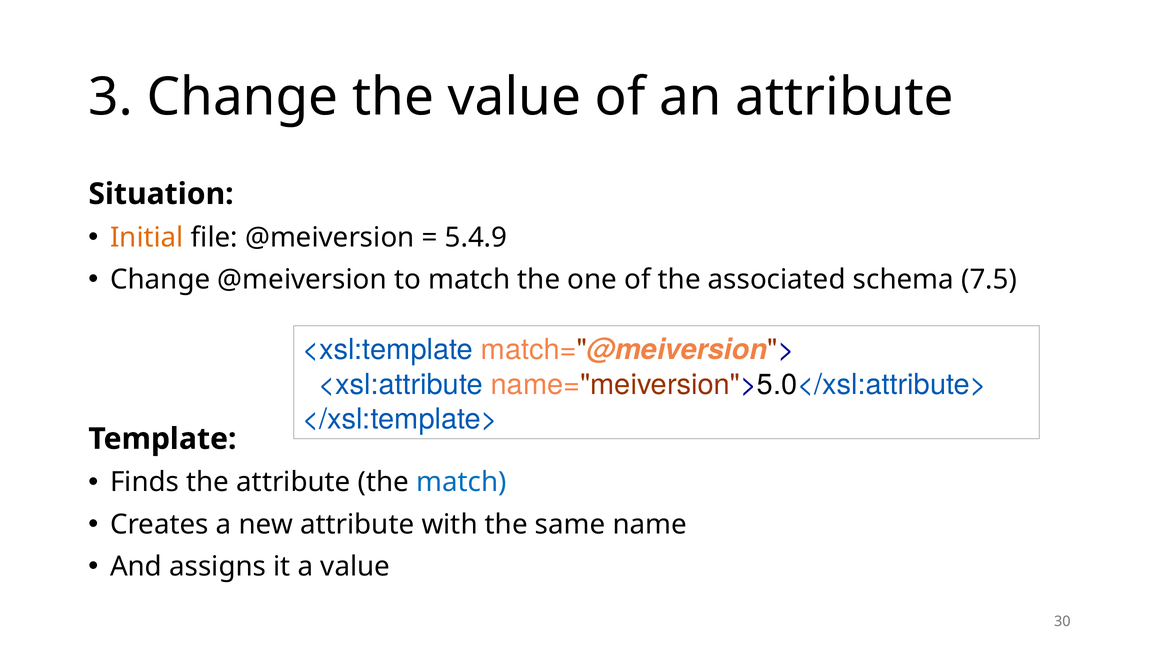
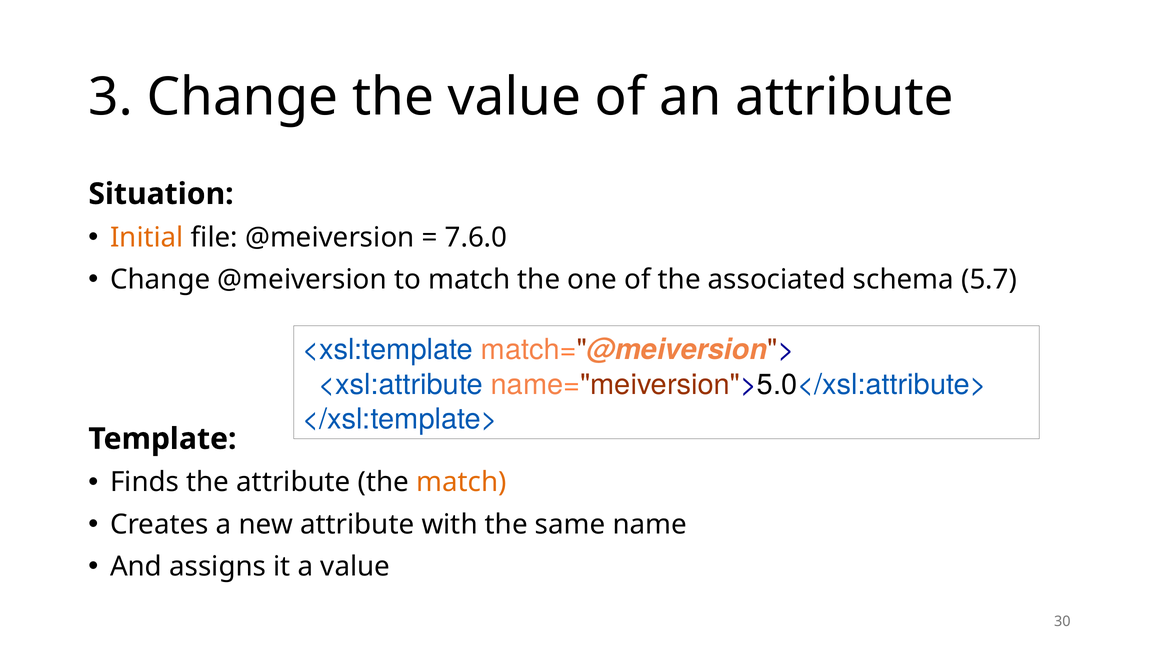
5.4.9: 5.4.9 -> 7.6.0
7.5: 7.5 -> 5.7
match at (461, 482) colour: blue -> orange
